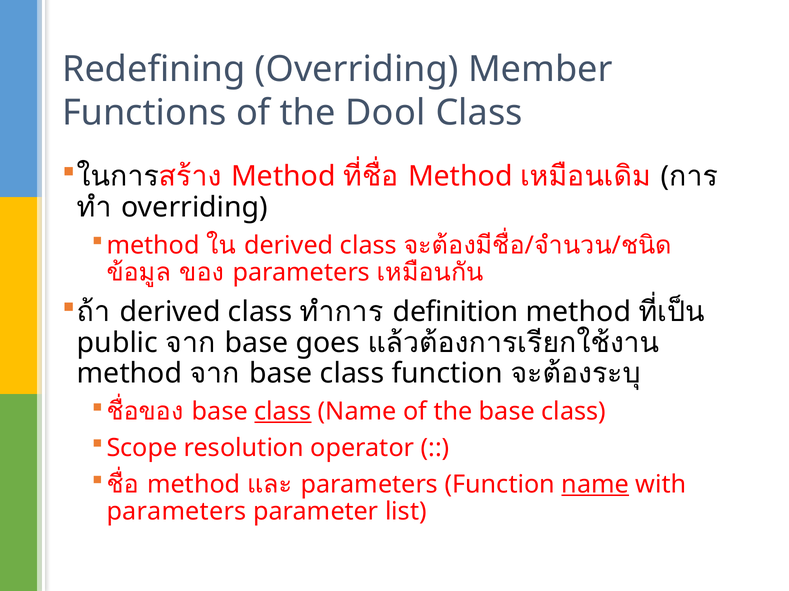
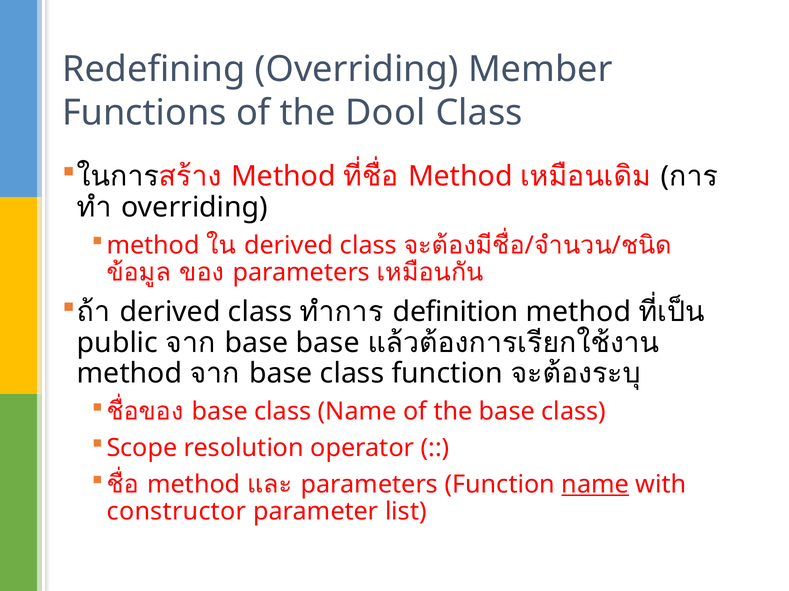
base goes: goes -> base
class at (283, 412) underline: present -> none
parameters at (176, 512): parameters -> constructor
